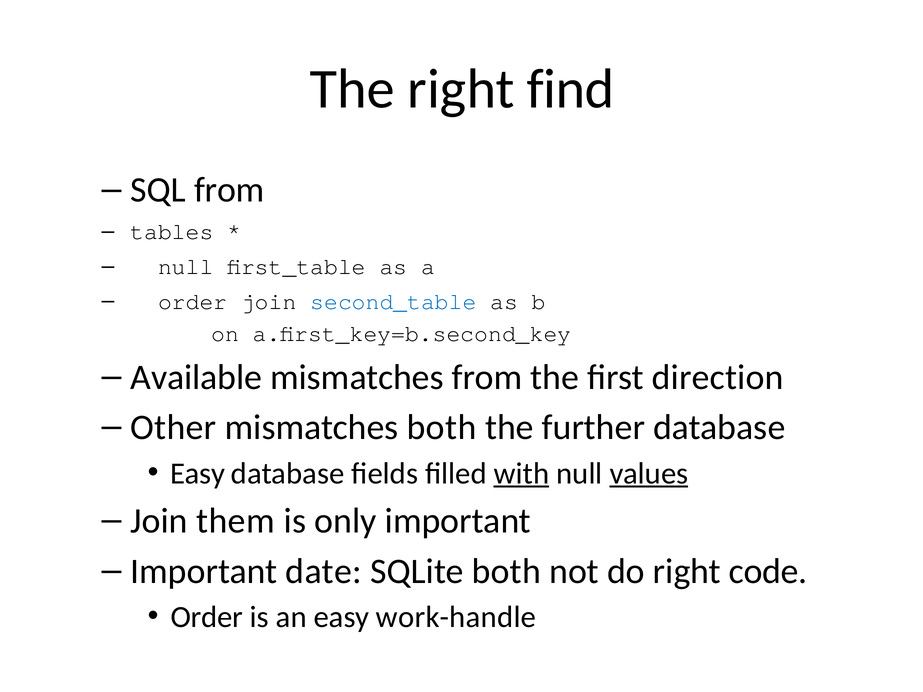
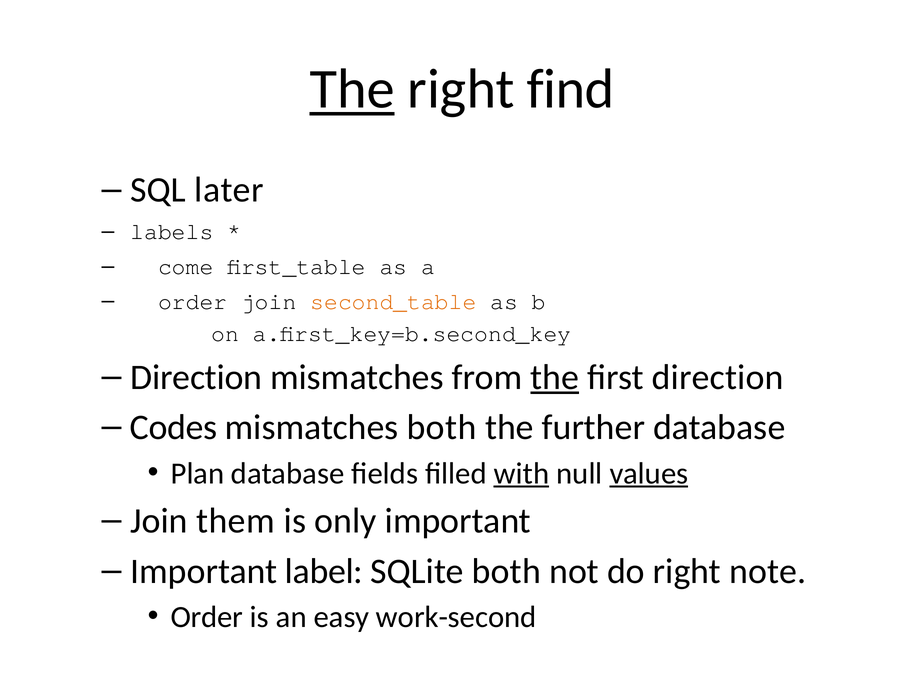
The at (352, 89) underline: none -> present
SQL from: from -> later
tables: tables -> labels
null at (186, 267): null -> come
second_table colour: blue -> orange
Available at (196, 377): Available -> Direction
the at (555, 377) underline: none -> present
Other: Other -> Codes
Easy at (198, 474): Easy -> Plan
date: date -> label
code: code -> note
work-handle: work-handle -> work-second
